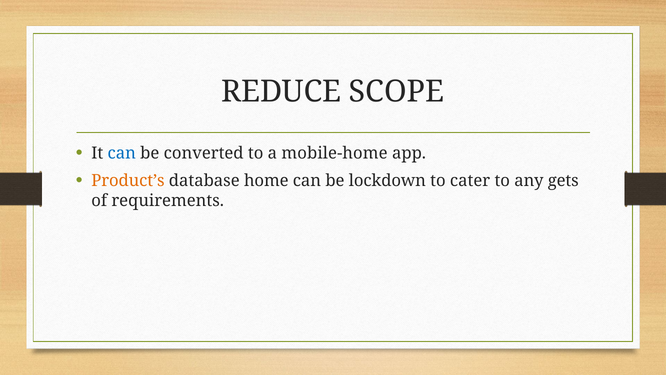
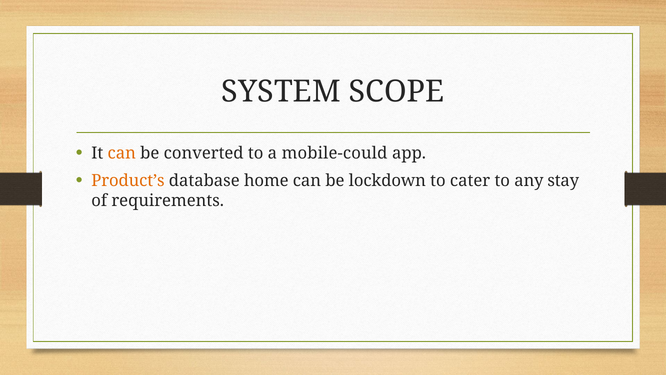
REDUCE: REDUCE -> SYSTEM
can at (122, 153) colour: blue -> orange
mobile-home: mobile-home -> mobile-could
gets: gets -> stay
